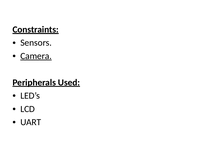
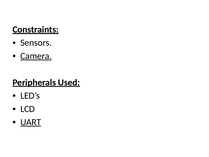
UART underline: none -> present
